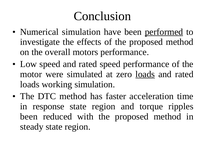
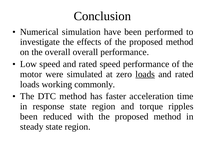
performed underline: present -> none
overall motors: motors -> overall
working simulation: simulation -> commonly
